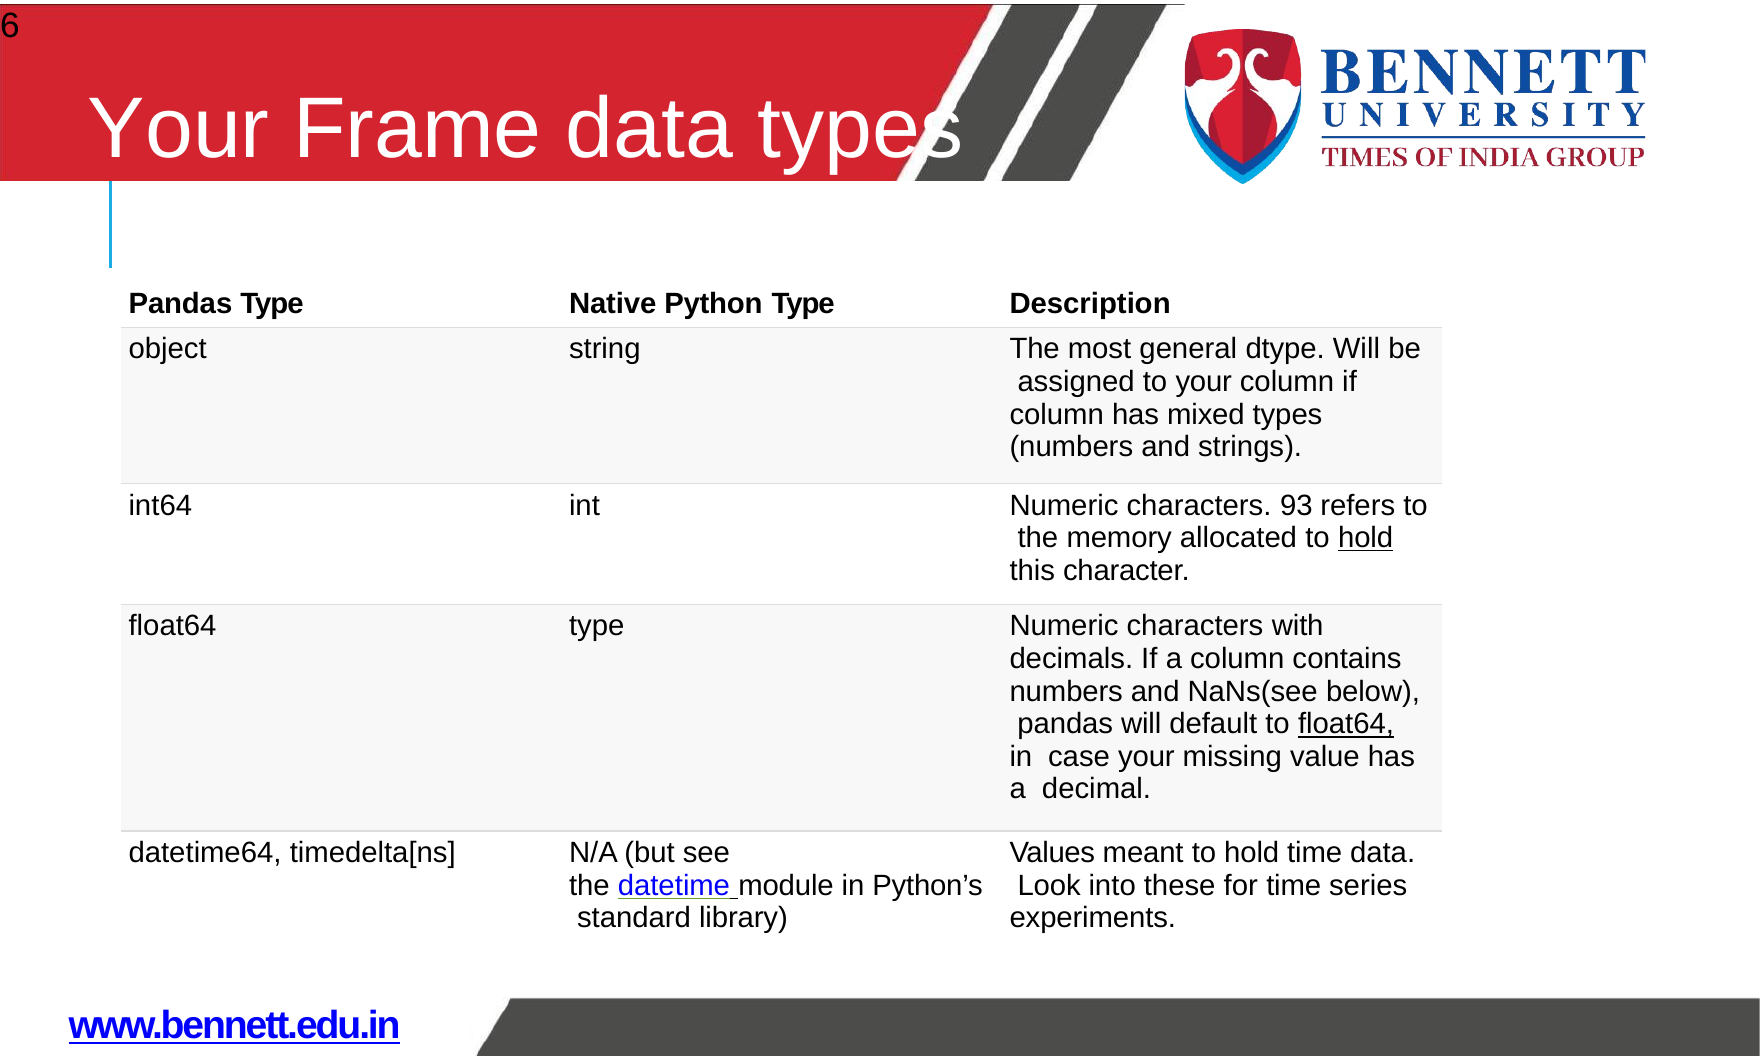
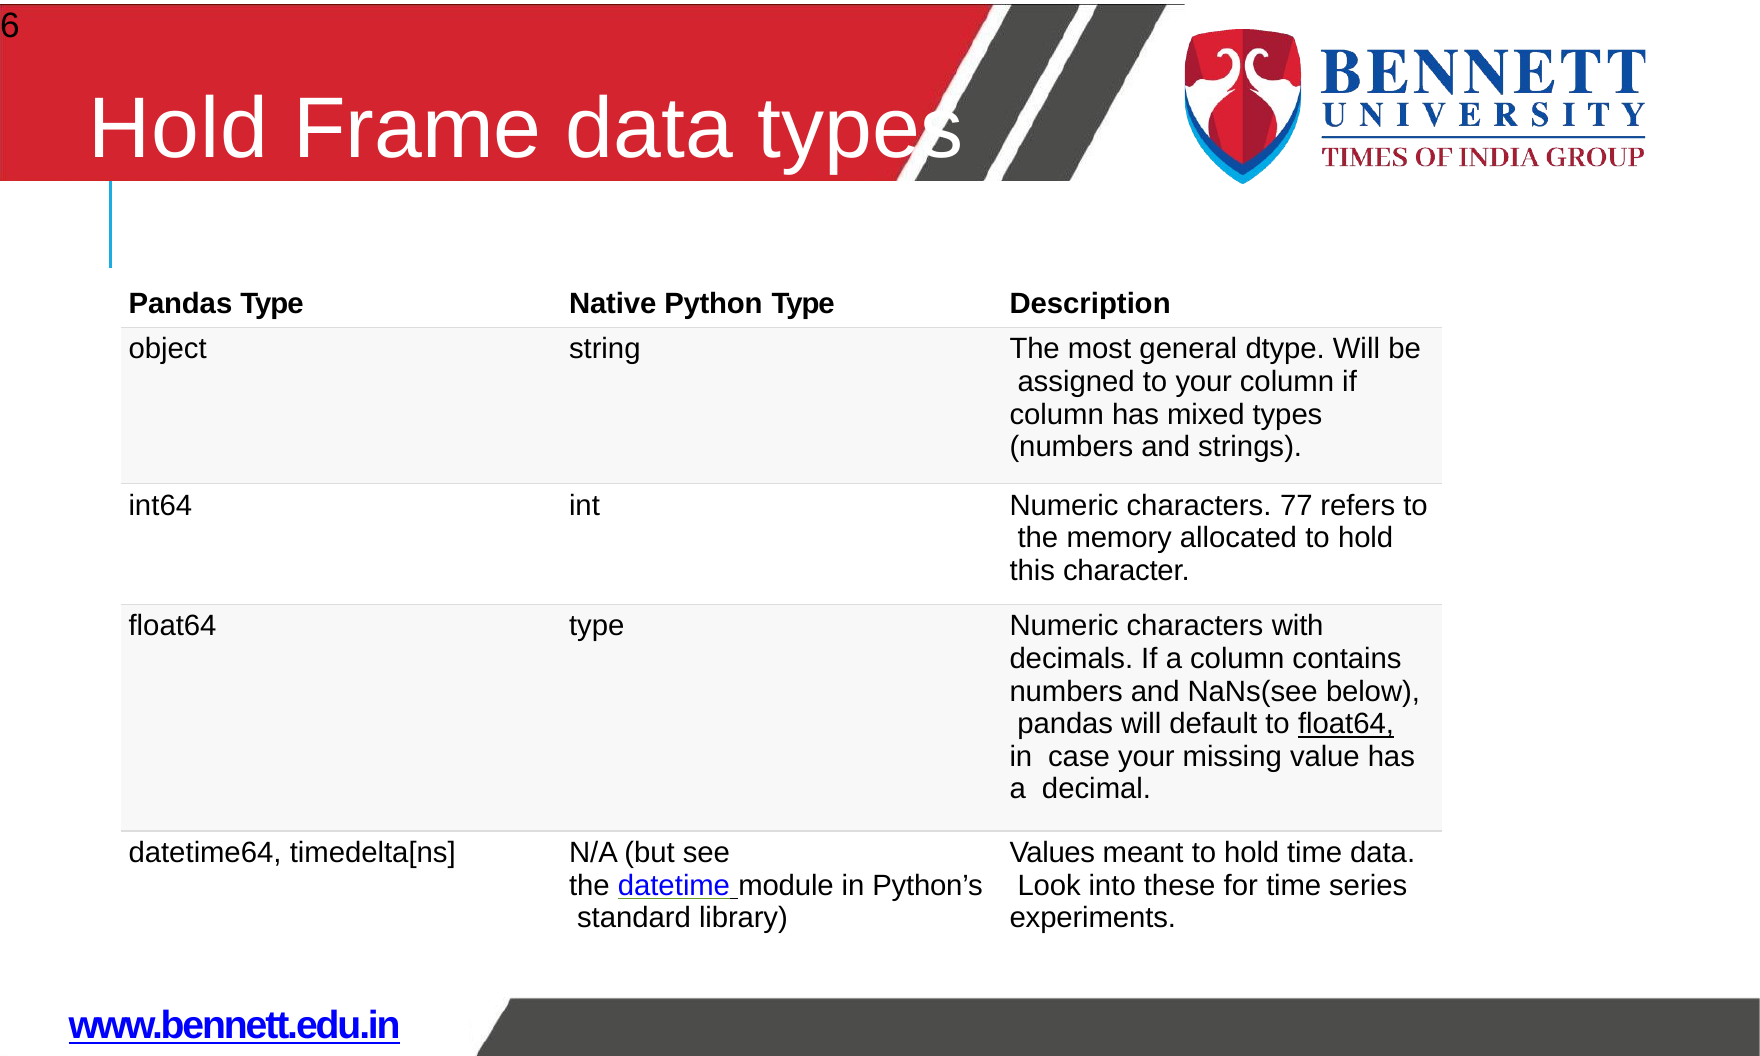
Your at (179, 129): Your -> Hold
93: 93 -> 77
hold at (1366, 538) underline: present -> none
